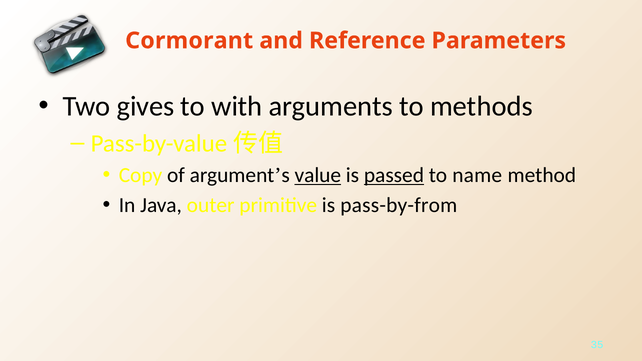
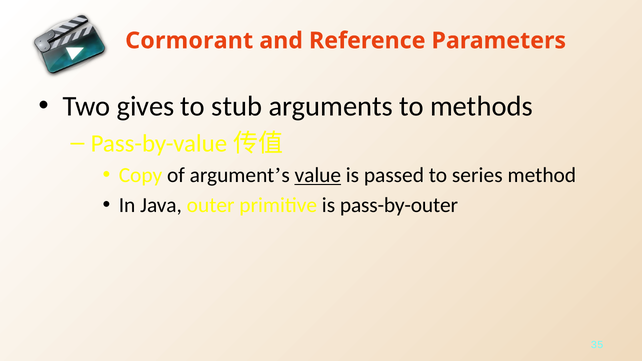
with: with -> stub
passed underline: present -> none
name: name -> series
pass-by-from: pass-by-from -> pass-by-outer
